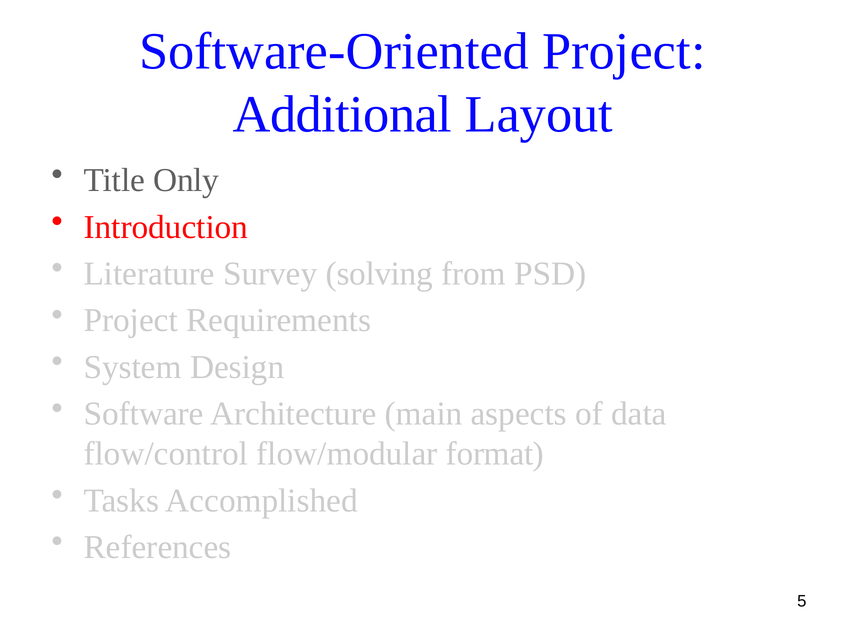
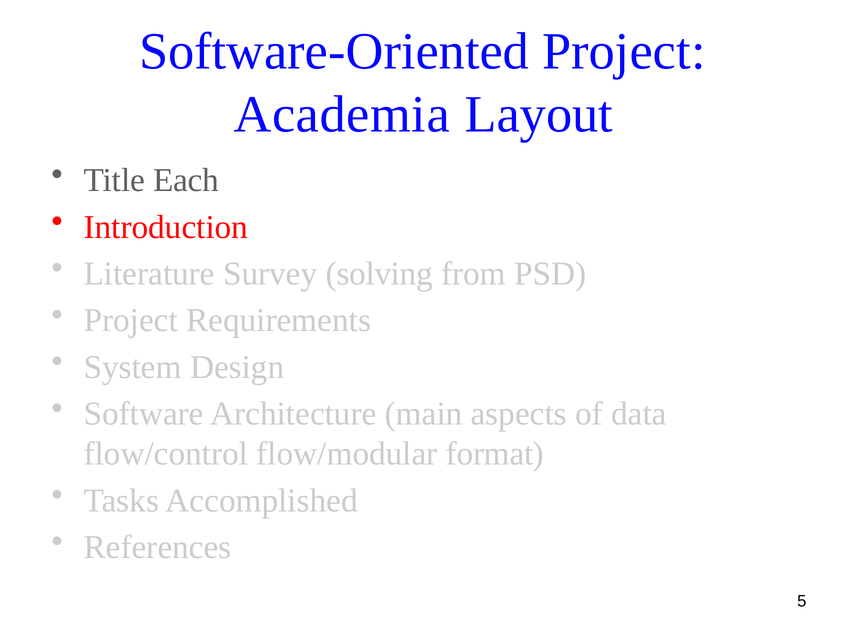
Additional: Additional -> Academia
Only: Only -> Each
